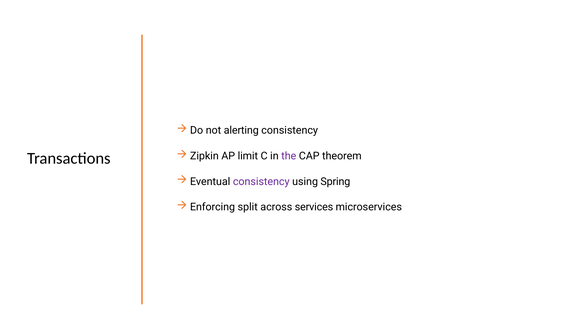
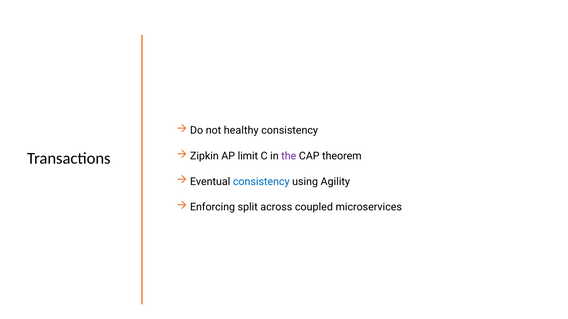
alerting: alerting -> healthy
consistency at (261, 182) colour: purple -> blue
Spring: Spring -> Agility
services: services -> coupled
